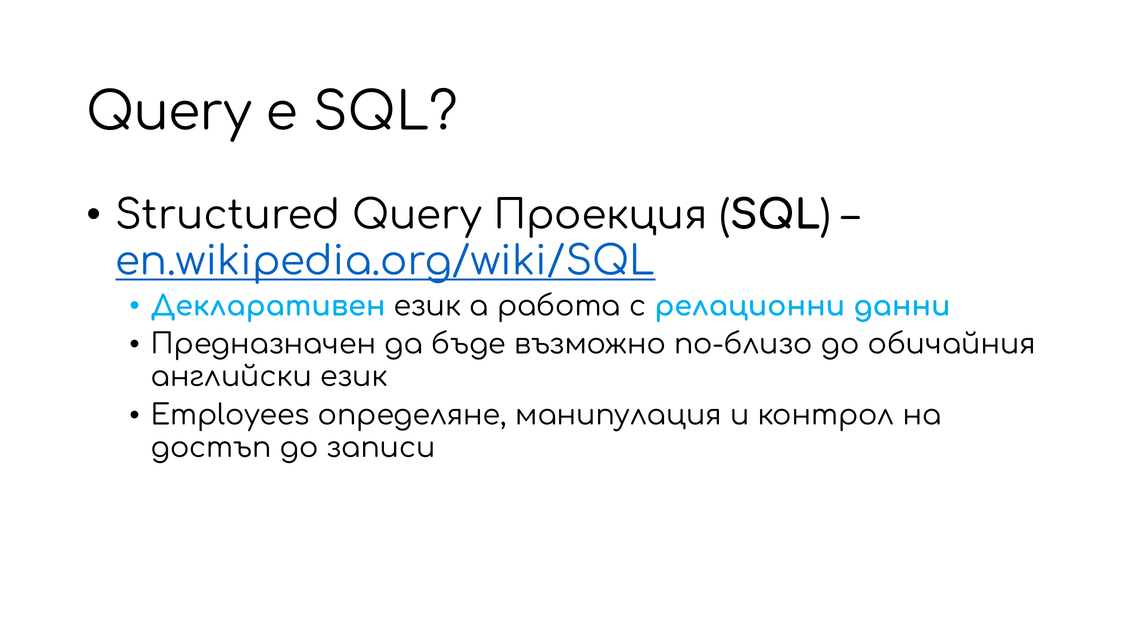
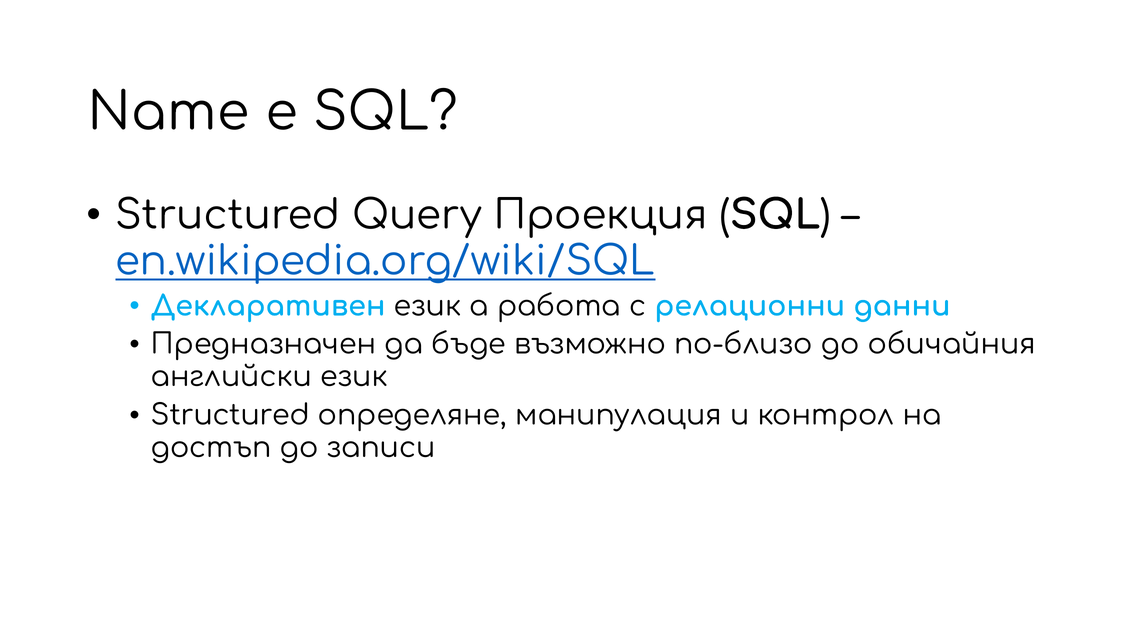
Query at (169, 113): Query -> Name
Employees at (230, 415): Employees -> Structured
